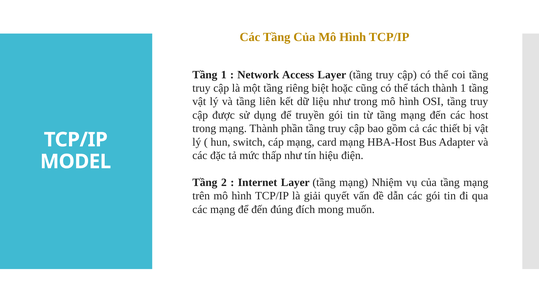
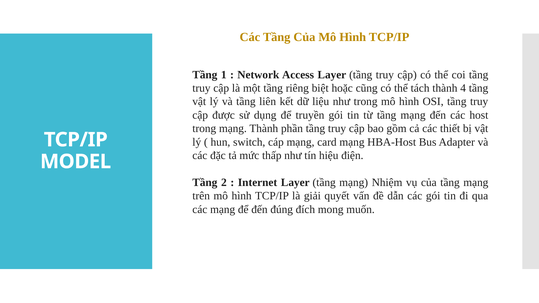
thành 1: 1 -> 4
